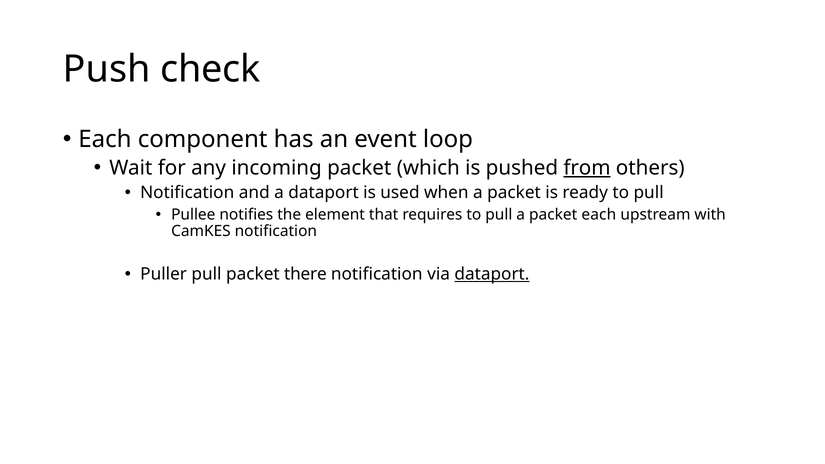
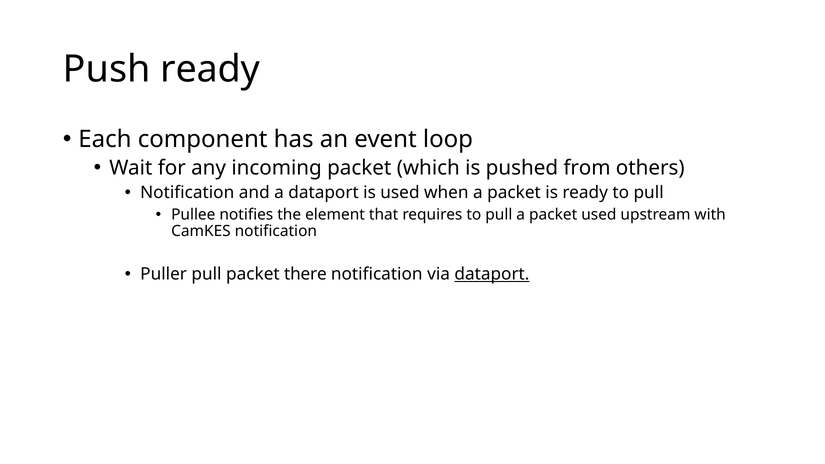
Push check: check -> ready
from underline: present -> none
packet each: each -> used
